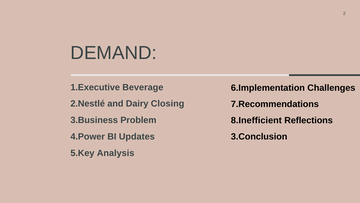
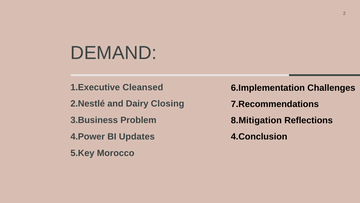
Beverage: Beverage -> Cleansed
8.Inefficient: 8.Inefficient -> 8.Mitigation
3.Conclusion: 3.Conclusion -> 4.Conclusion
Analysis: Analysis -> Morocco
